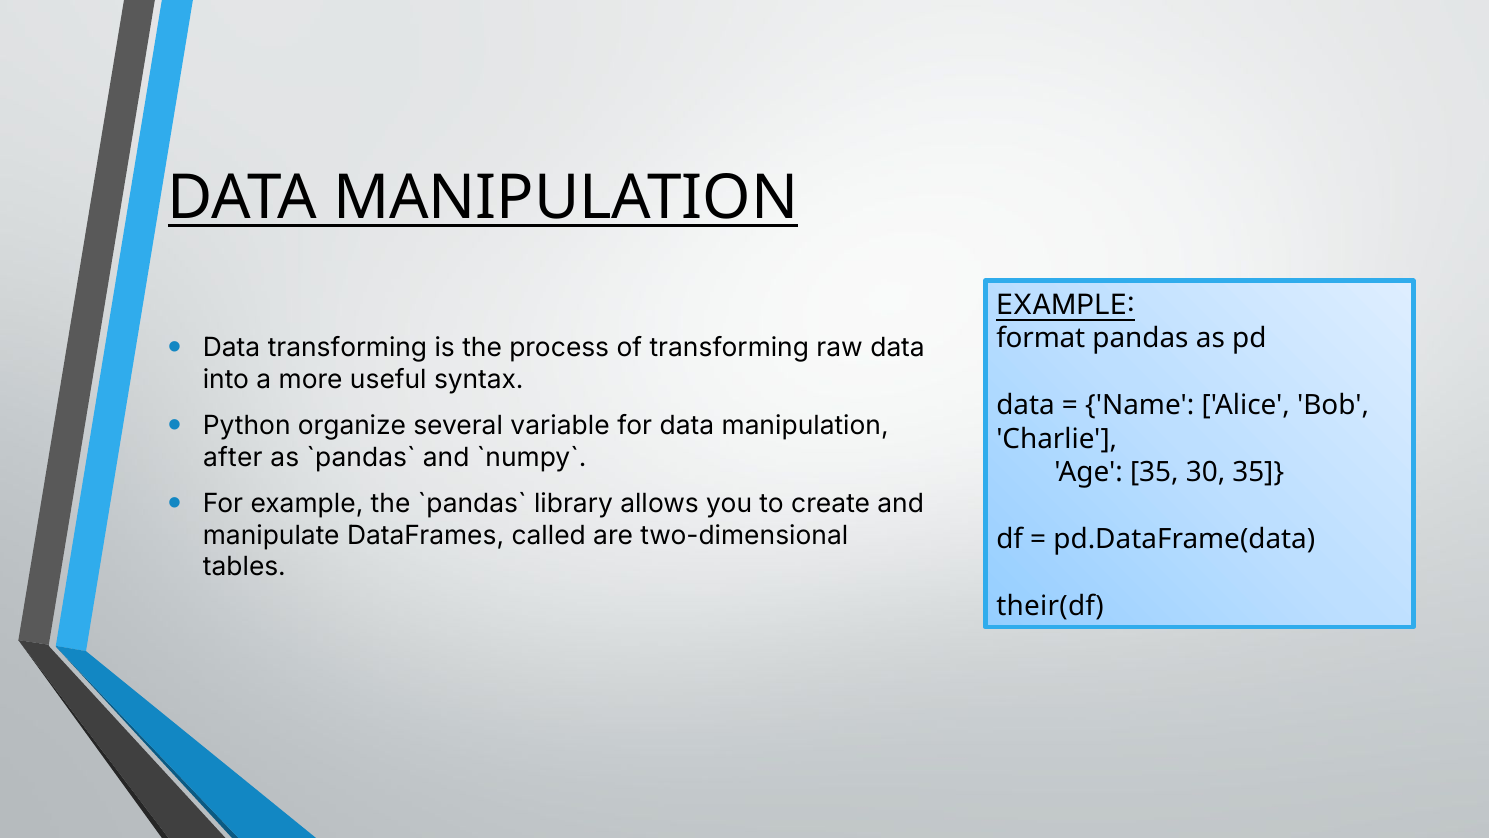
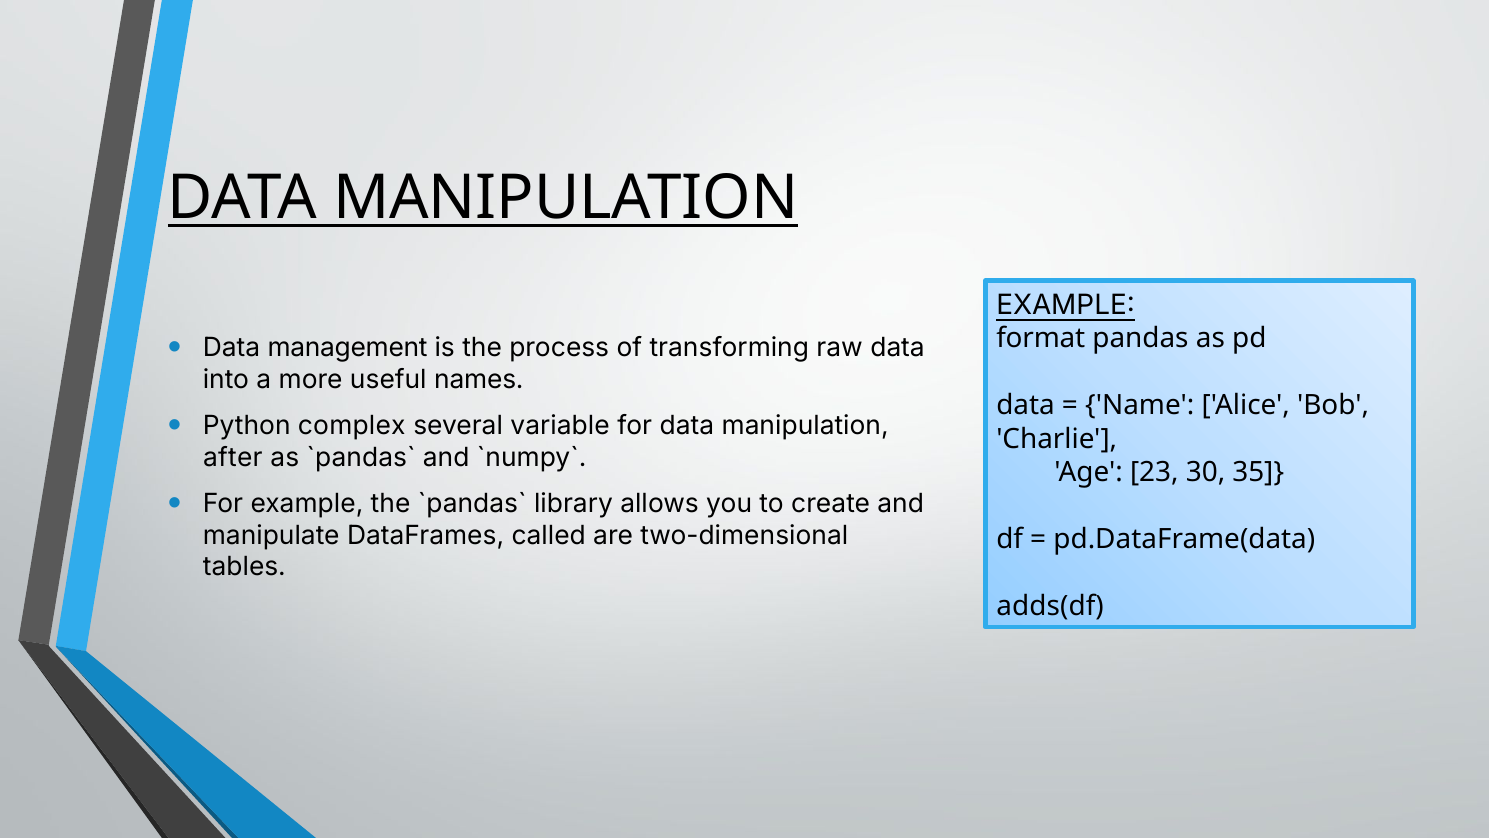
Data transforming: transforming -> management
syntax: syntax -> names
organize: organize -> complex
Age 35: 35 -> 23
their(df: their(df -> adds(df
